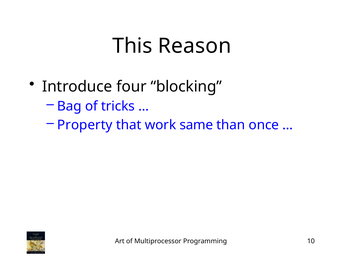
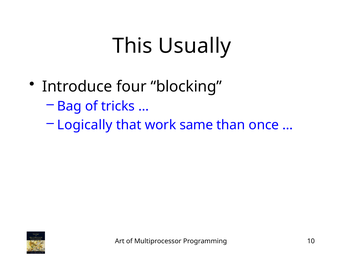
Reason: Reason -> Usually
Property: Property -> Logically
